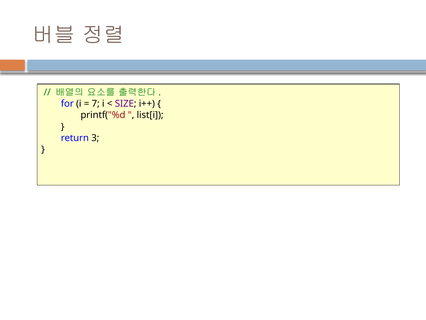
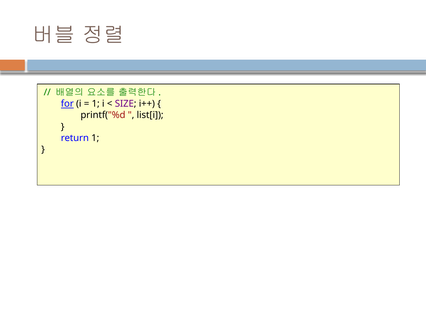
for underline: none -> present
7 at (96, 104): 7 -> 1
return 3: 3 -> 1
